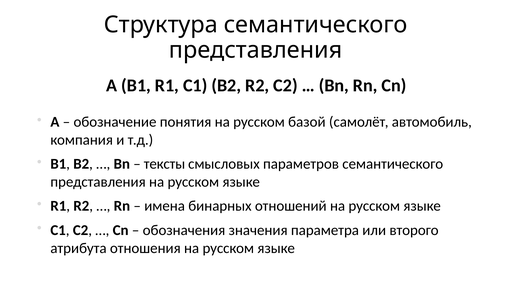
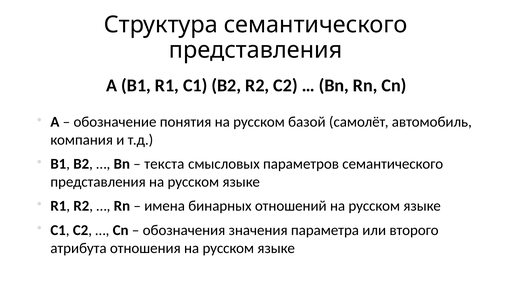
тексты: тексты -> текста
